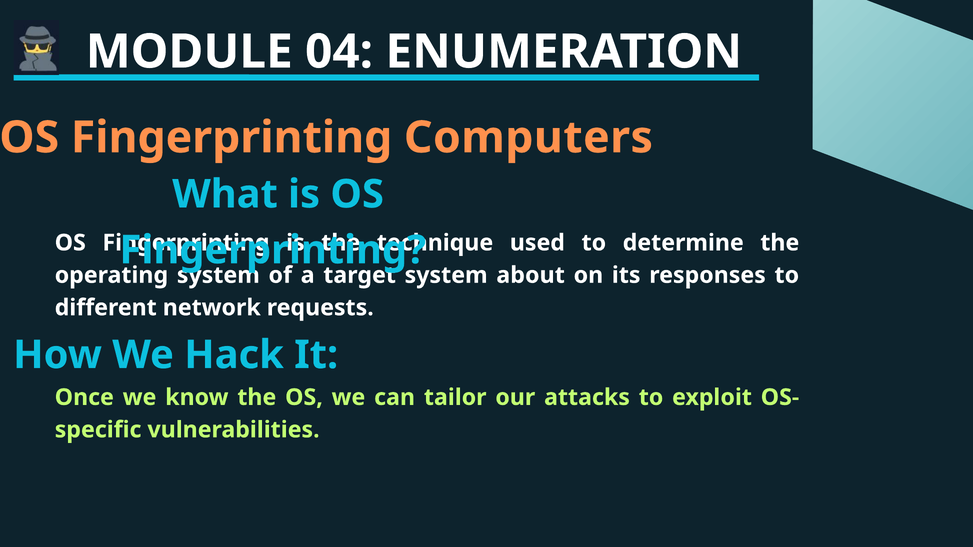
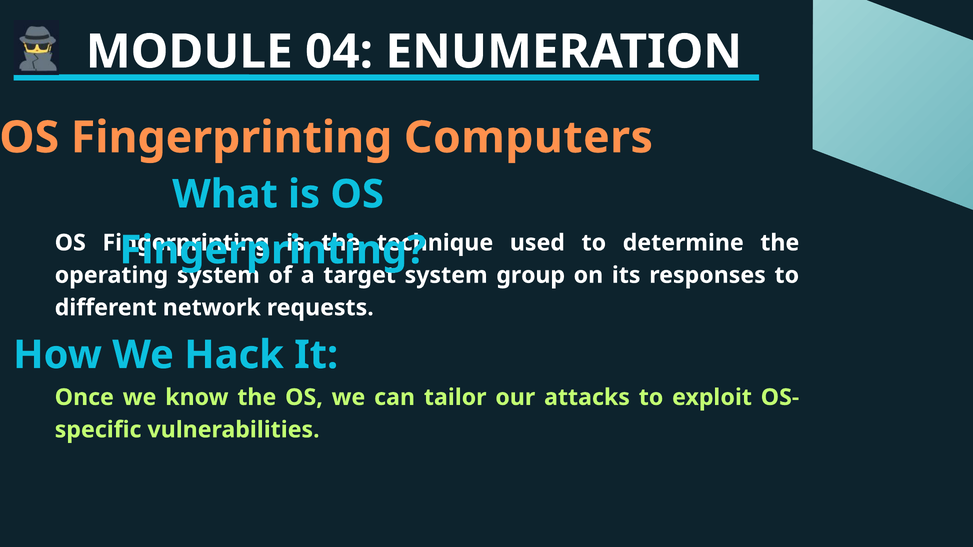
about: about -> group
